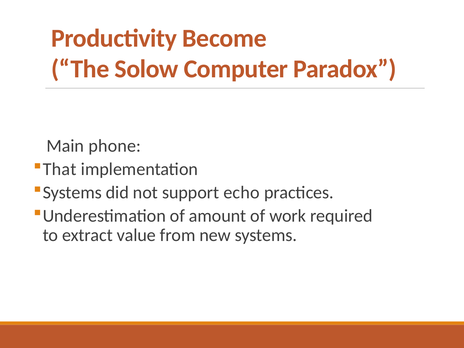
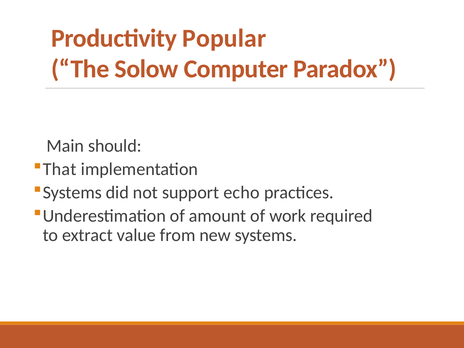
Become: Become -> Popular
phone: phone -> should
